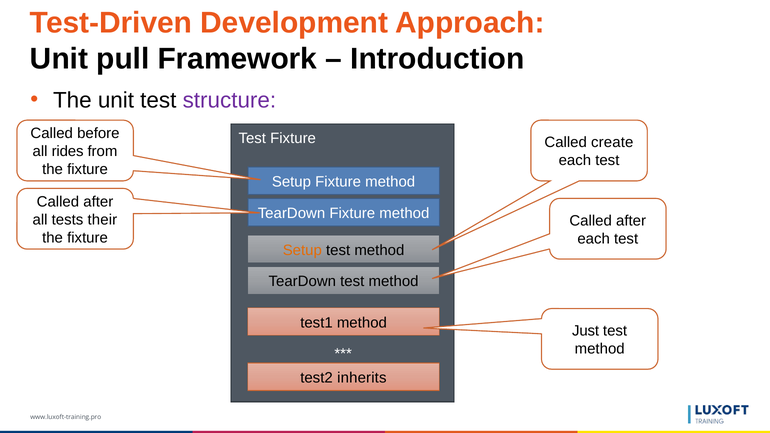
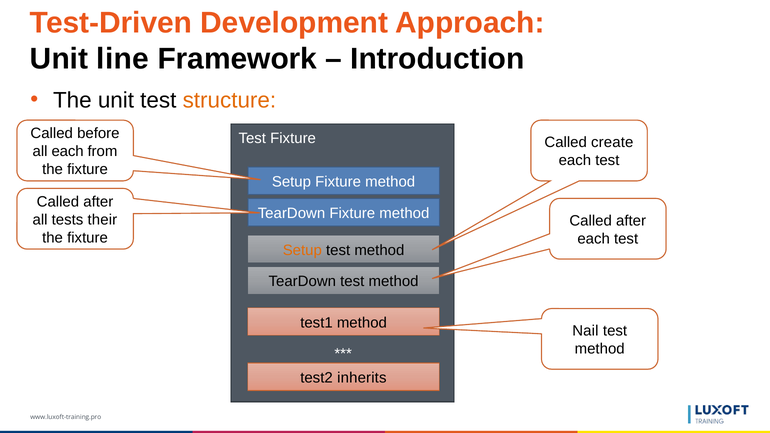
pull: pull -> line
structure colour: purple -> orange
all rides: rides -> each
Just: Just -> Nail
